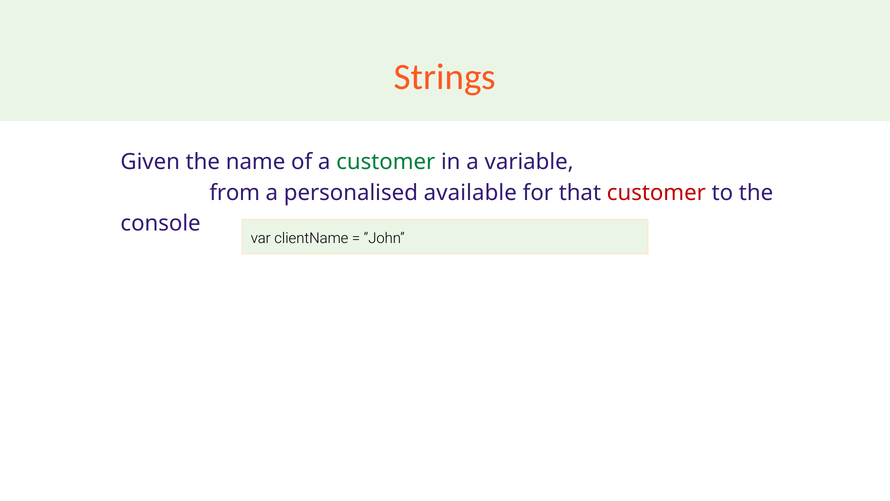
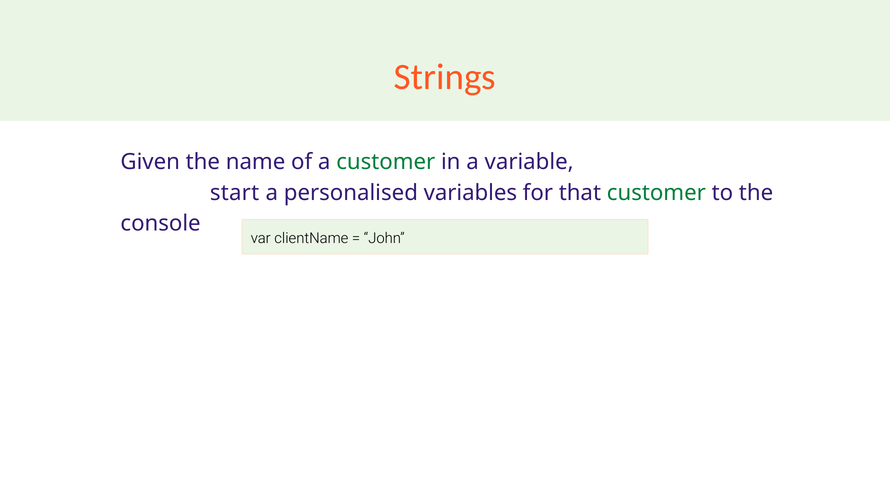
from: from -> start
available: available -> variables
customer at (656, 193) colour: red -> green
